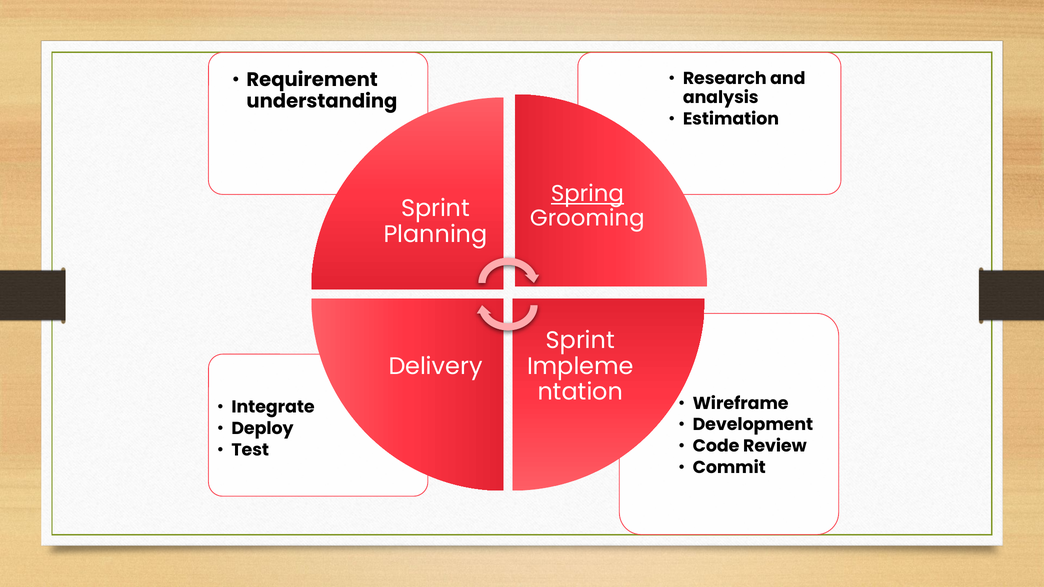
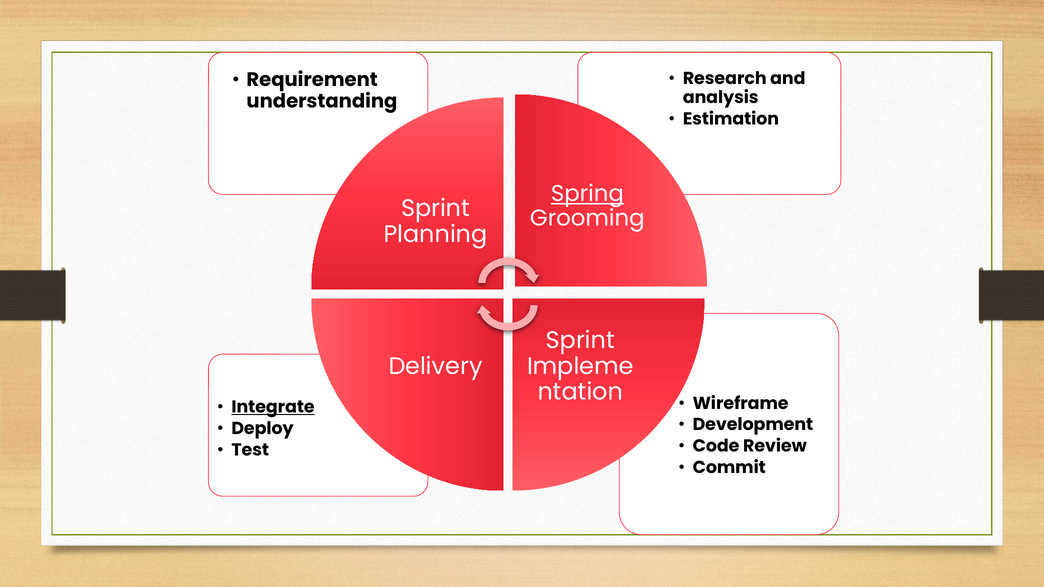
Integrate underline: none -> present
